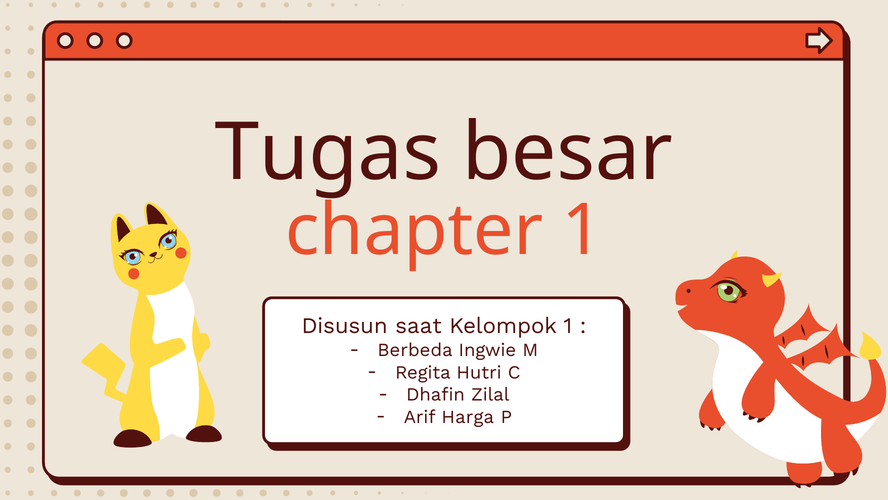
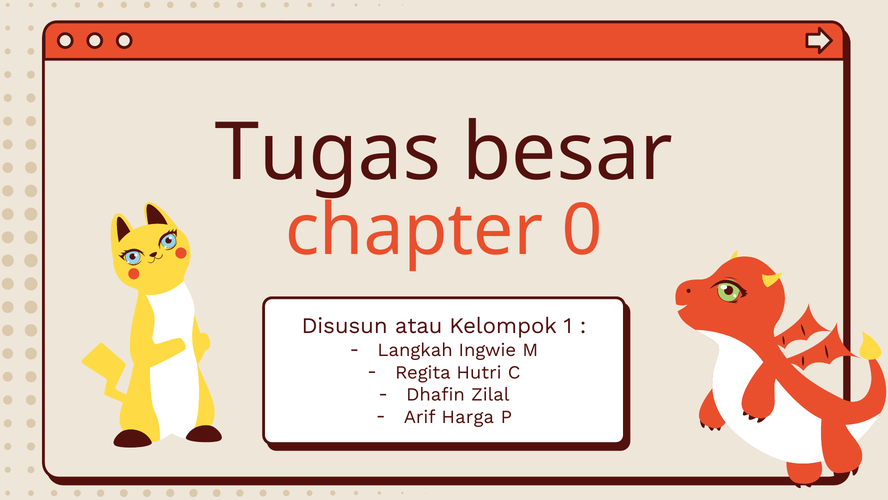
chapter 1: 1 -> 0
saat: saat -> atau
Berbeda: Berbeda -> Langkah
